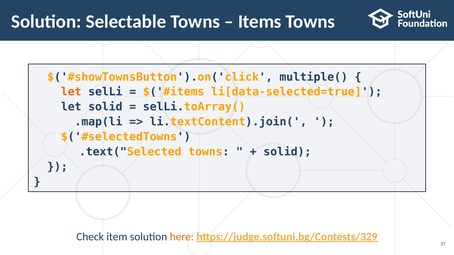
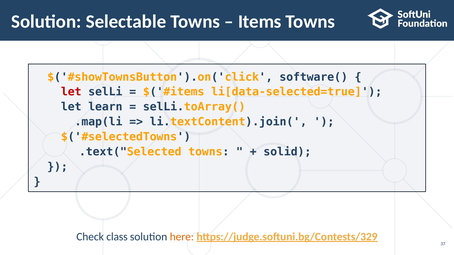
multiple(: multiple( -> software(
let at (71, 92) colour: orange -> red
let solid: solid -> learn
item: item -> class
